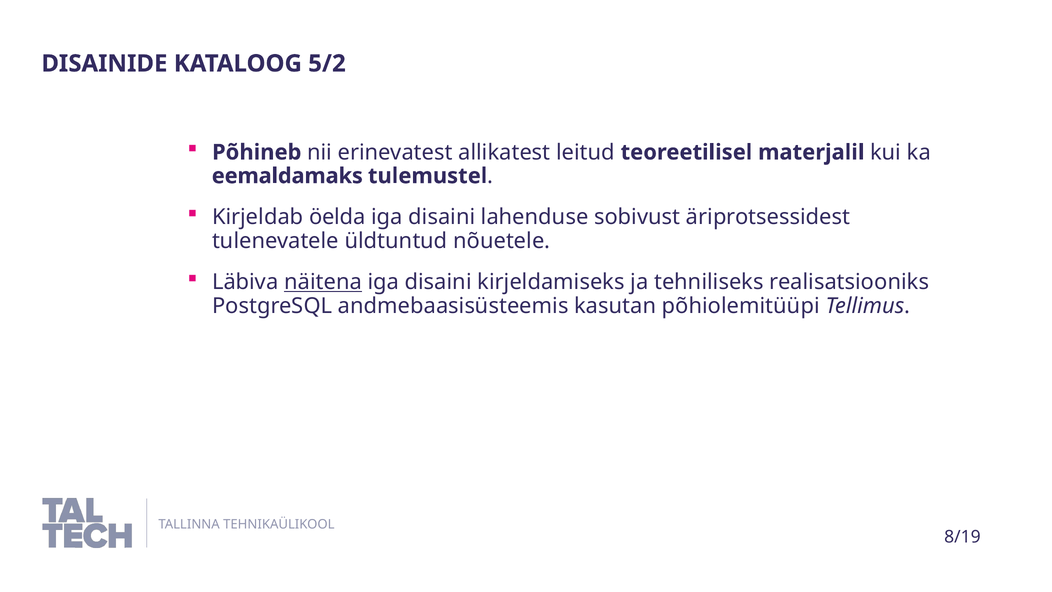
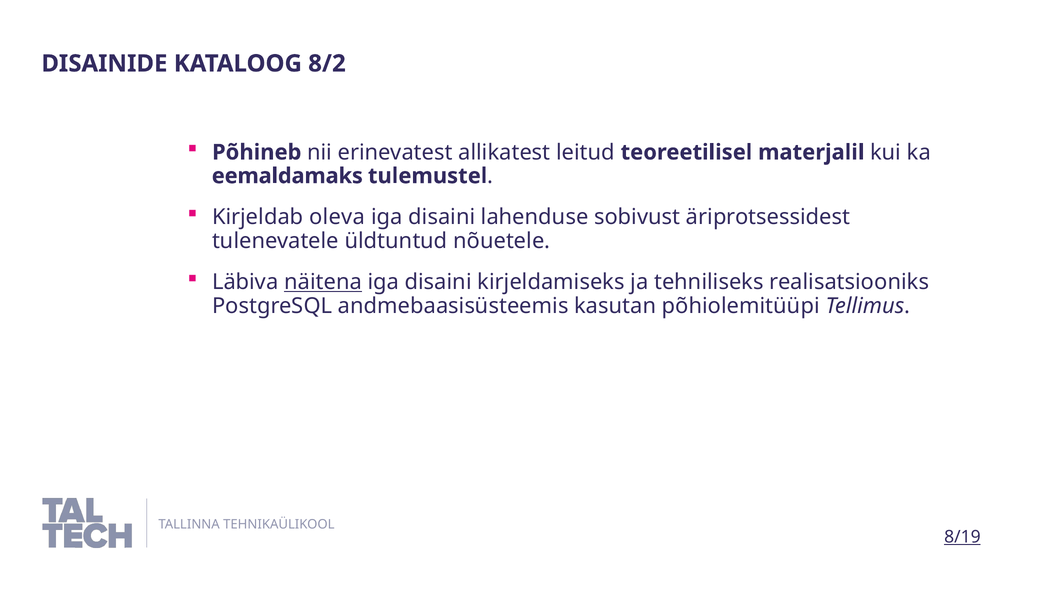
5/2: 5/2 -> 8/2
öelda: öelda -> oleva
8/19 underline: none -> present
